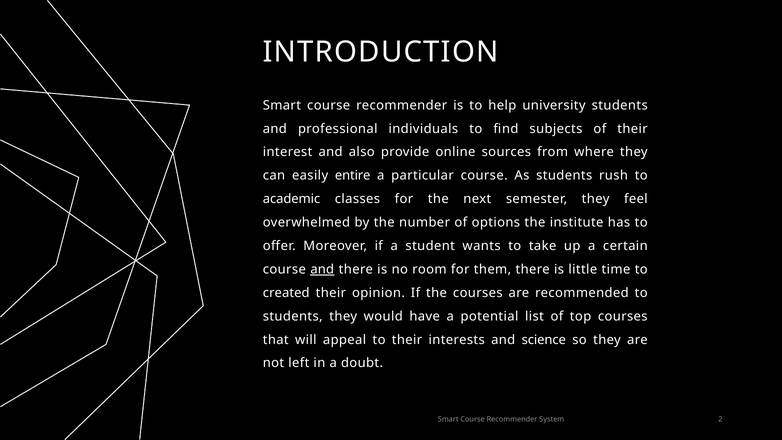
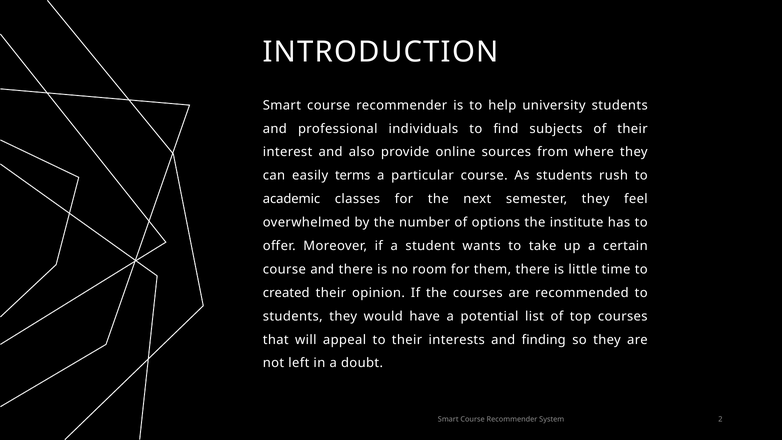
entire: entire -> terms
and at (322, 269) underline: present -> none
science: science -> finding
